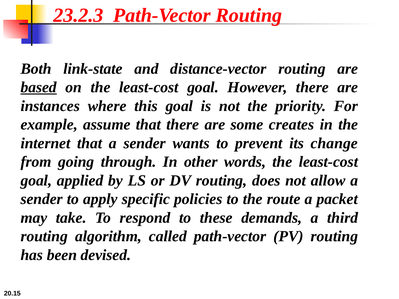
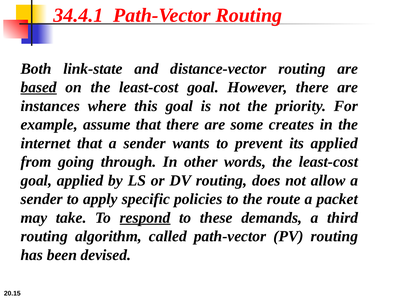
23.2.3: 23.2.3 -> 34.4.1
its change: change -> applied
respond underline: none -> present
